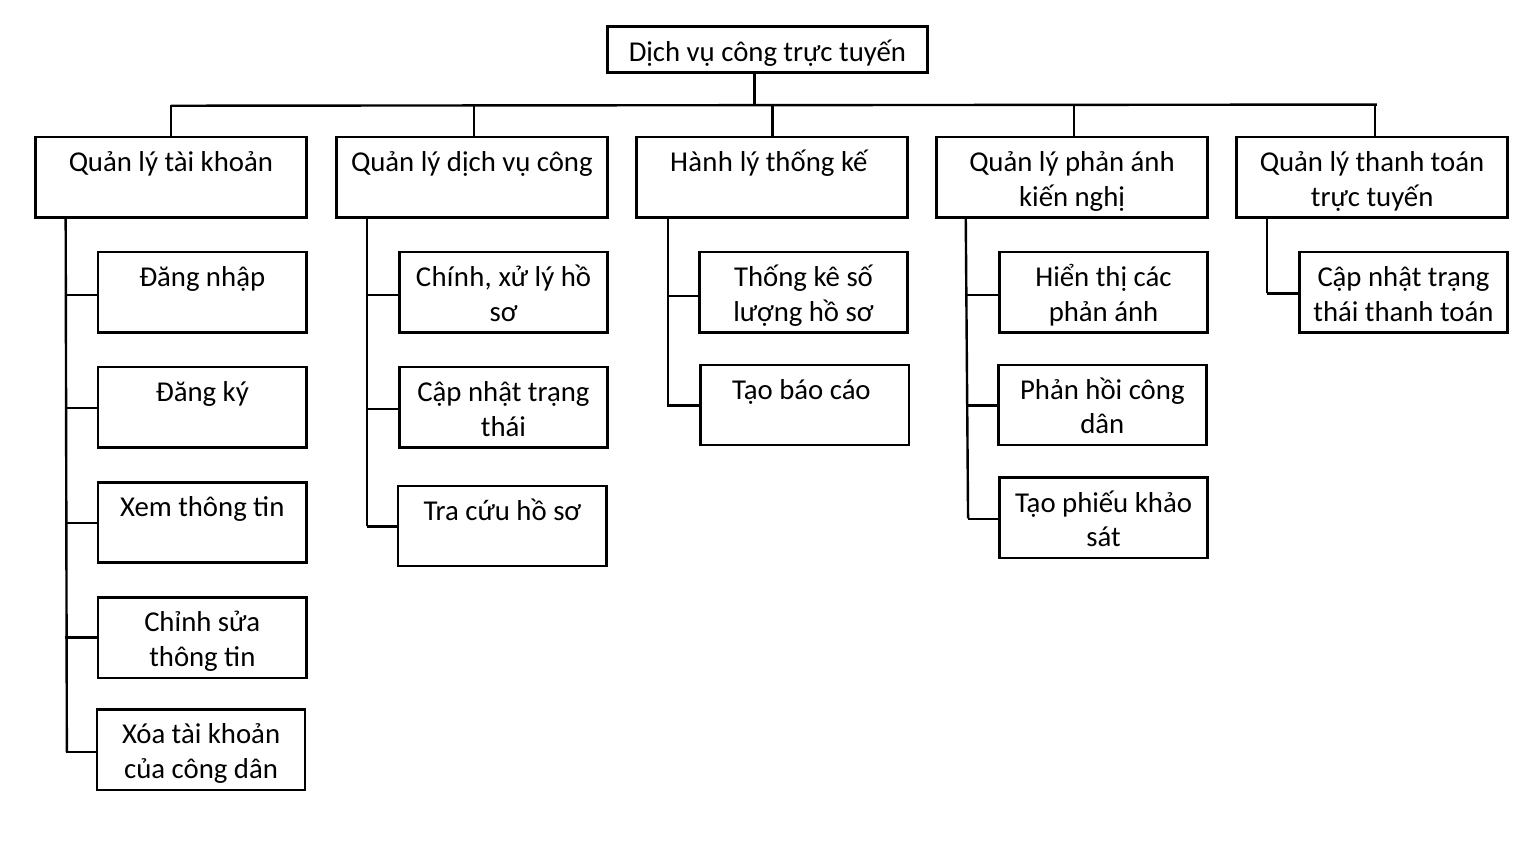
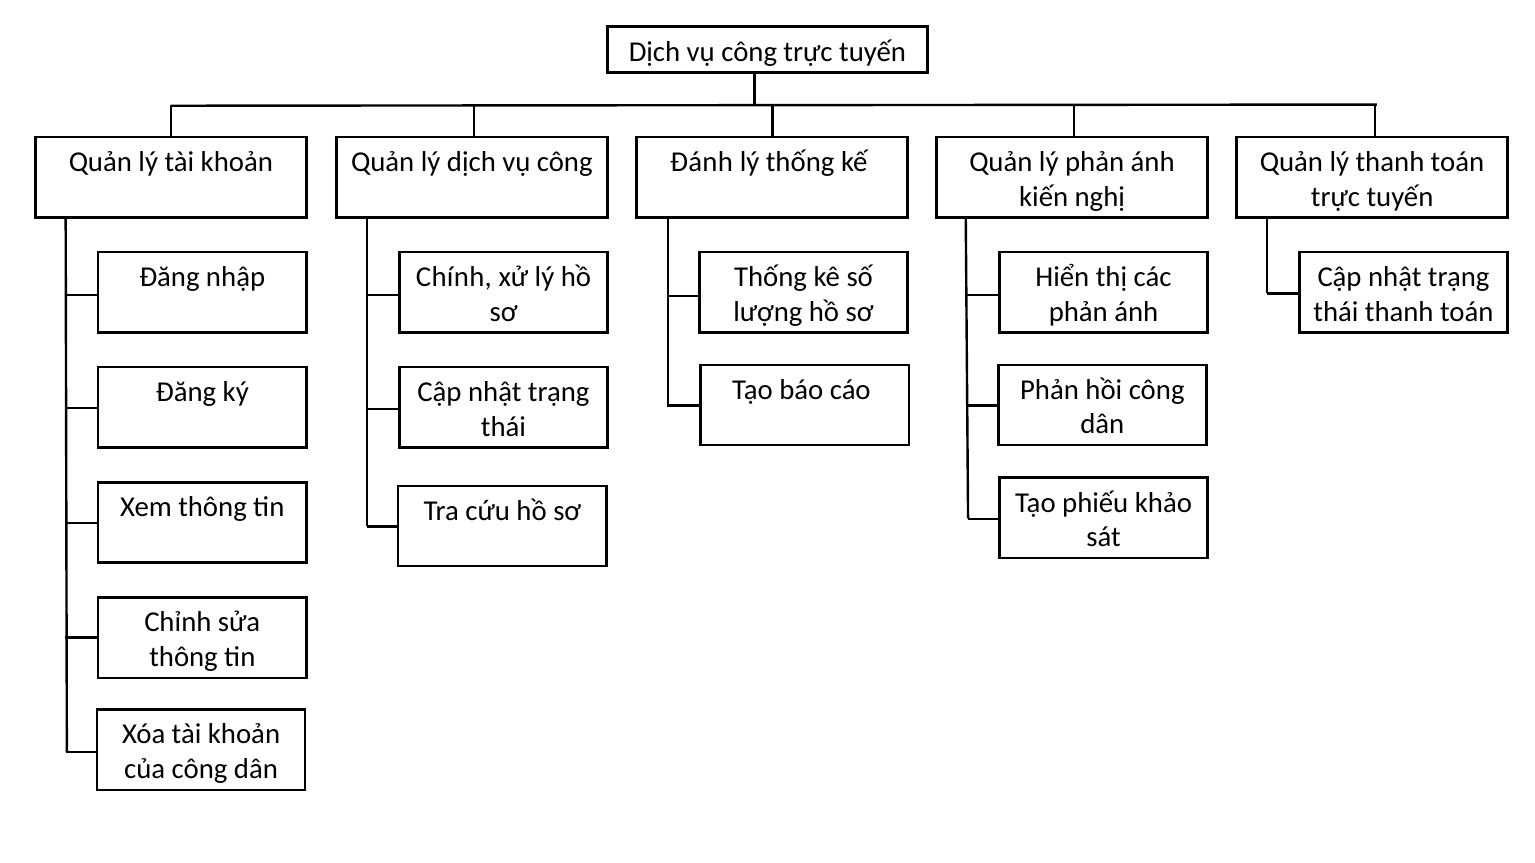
Hành: Hành -> Đánh
